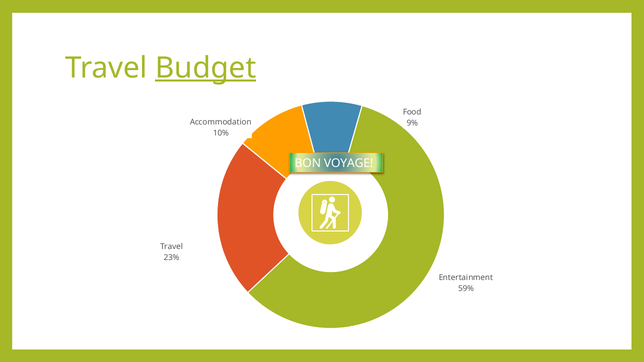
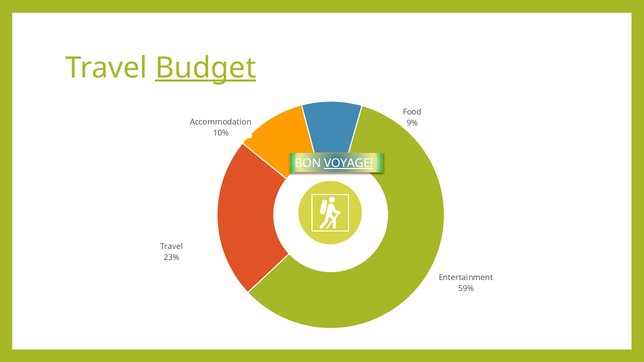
VOYAGE underline: none -> present
